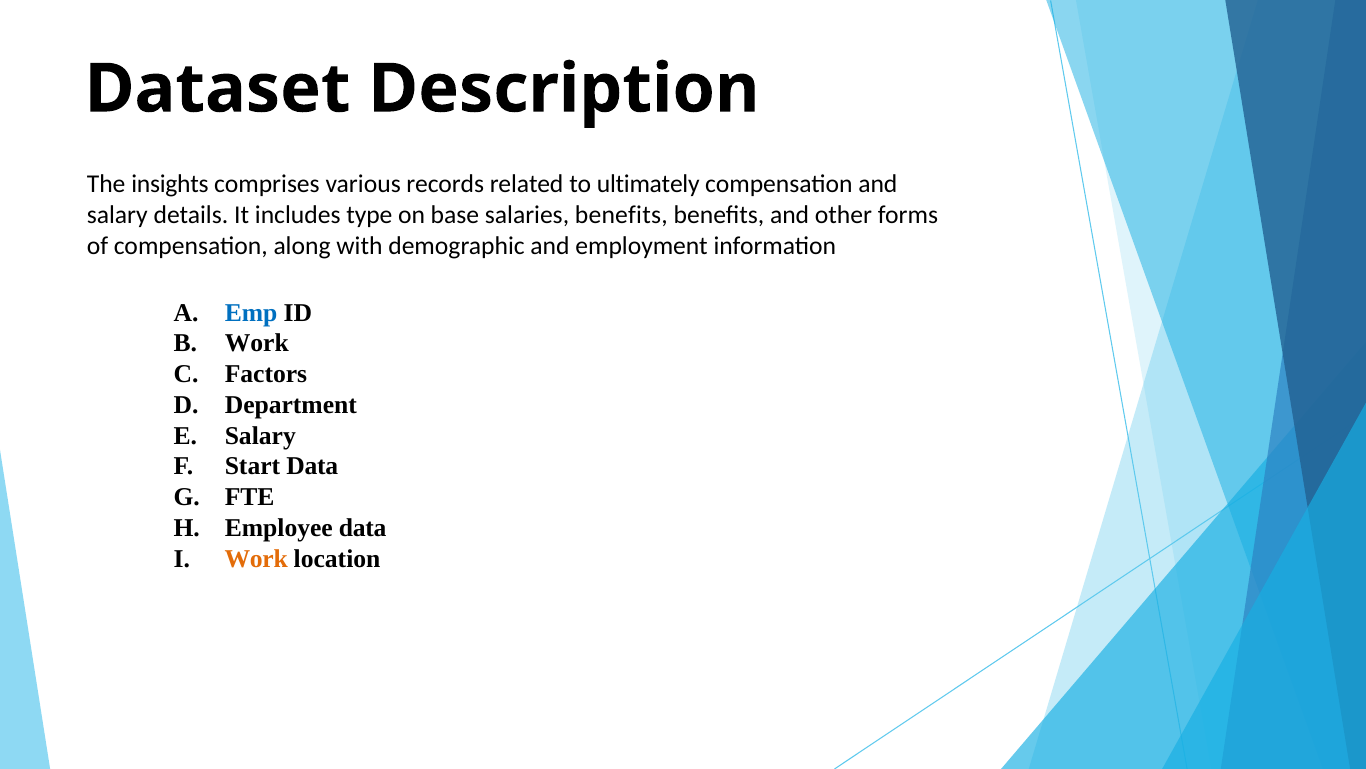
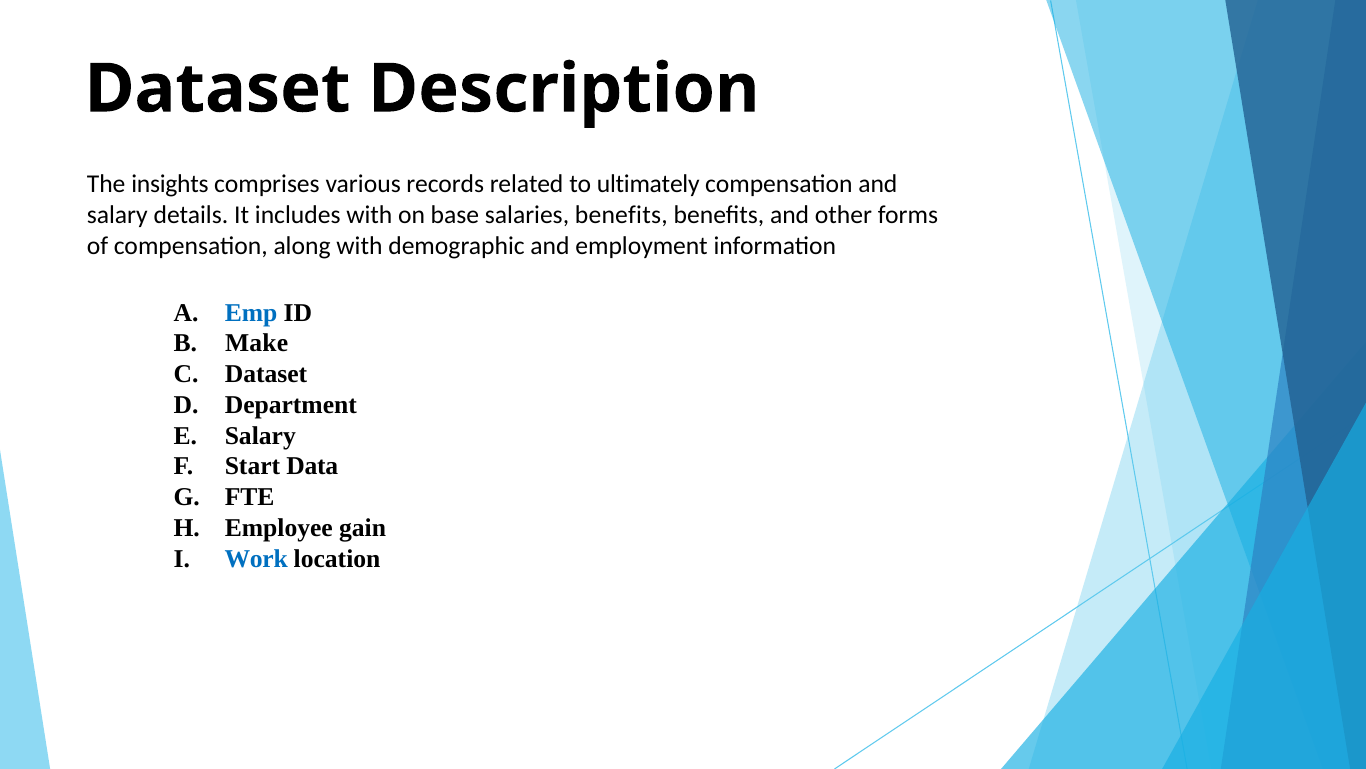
includes type: type -> with
Work at (257, 343): Work -> Make
Factors at (266, 374): Factors -> Dataset
Employee data: data -> gain
Work at (256, 558) colour: orange -> blue
